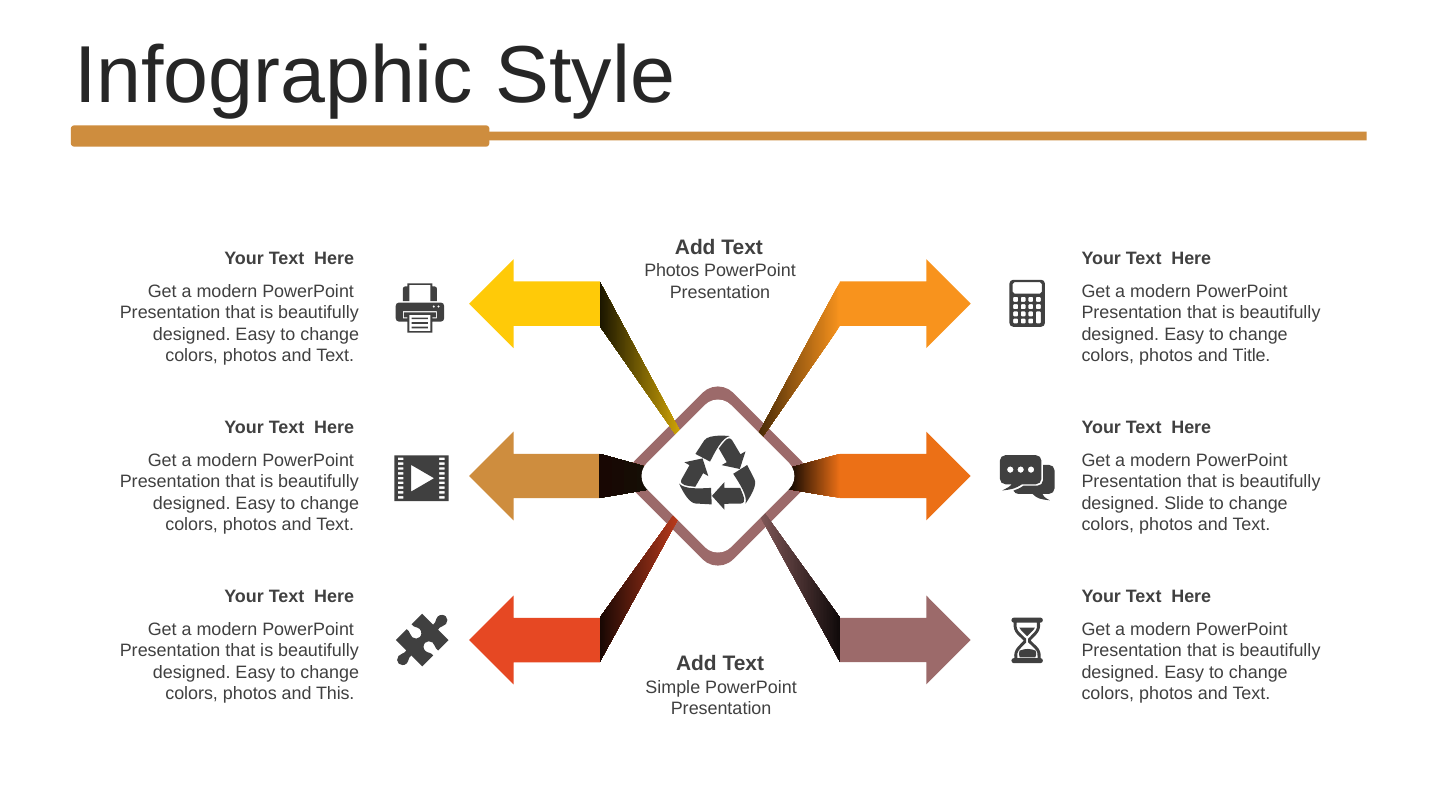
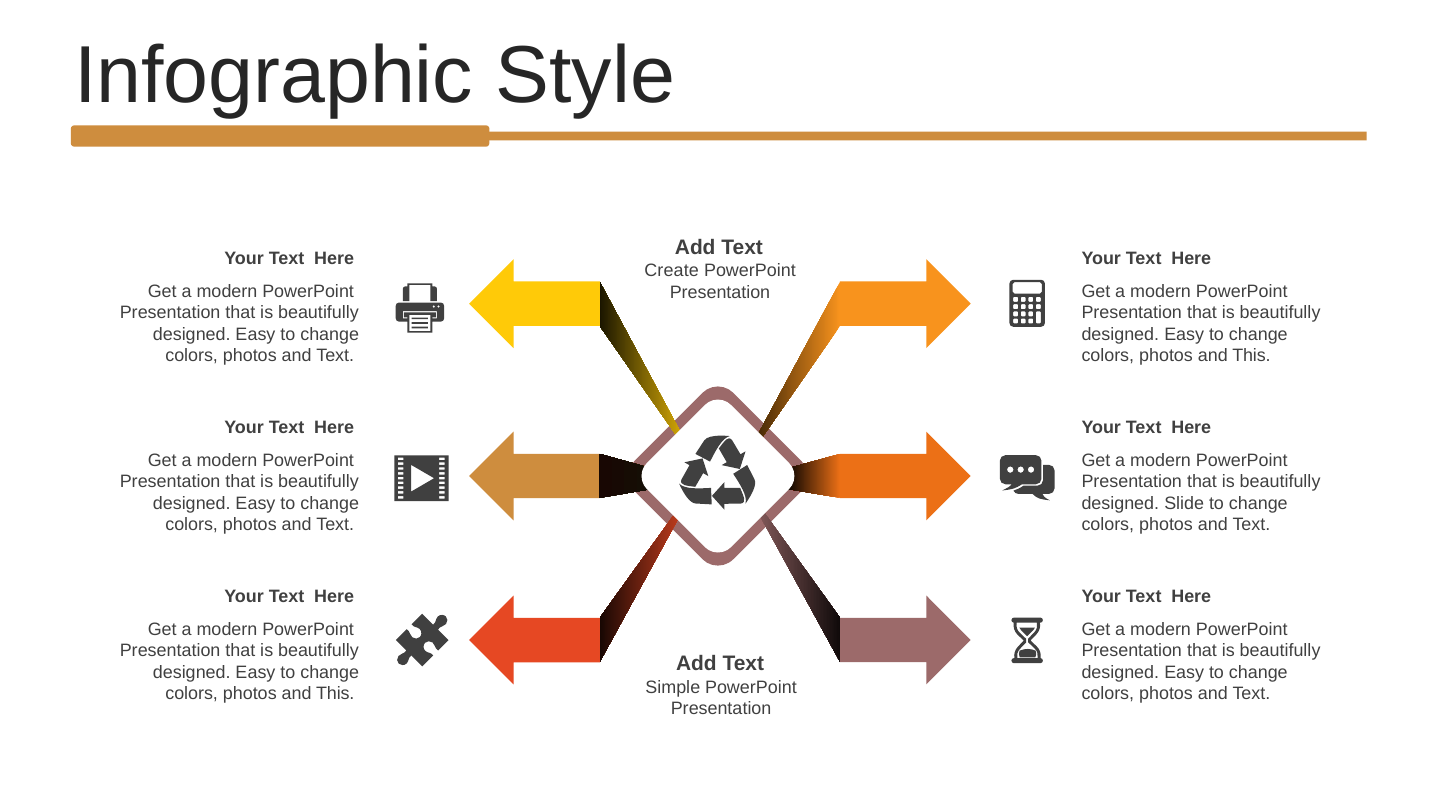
Photos at (672, 271): Photos -> Create
Title at (1251, 356): Title -> This
